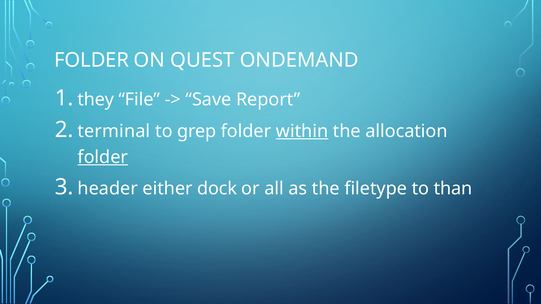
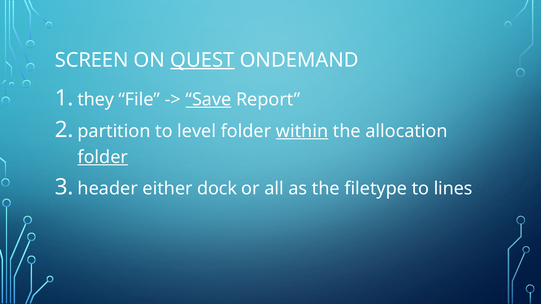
FOLDER at (92, 60): FOLDER -> SCREEN
QUEST underline: none -> present
Save underline: none -> present
terminal: terminal -> partition
grep: grep -> level
than: than -> lines
